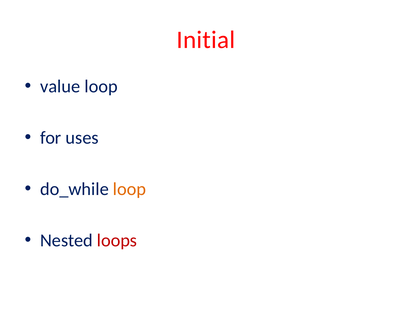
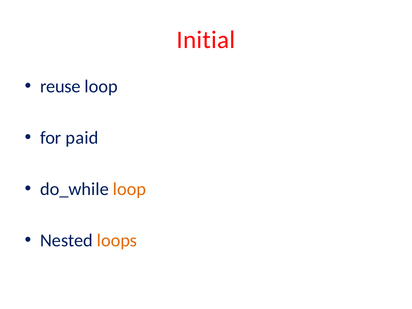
value: value -> reuse
uses: uses -> paid
loops colour: red -> orange
